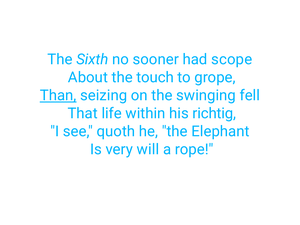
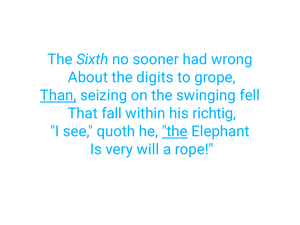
scope: scope -> wrong
touch: touch -> digits
life: life -> fall
the at (175, 132) underline: none -> present
